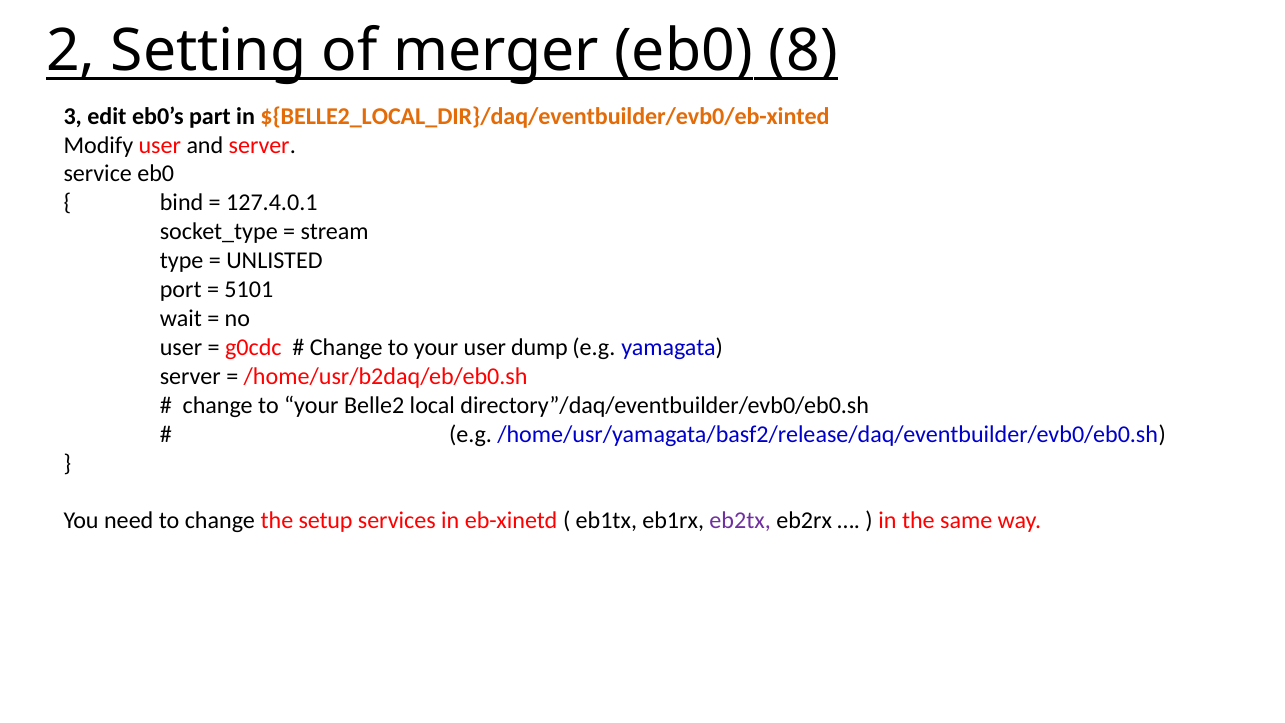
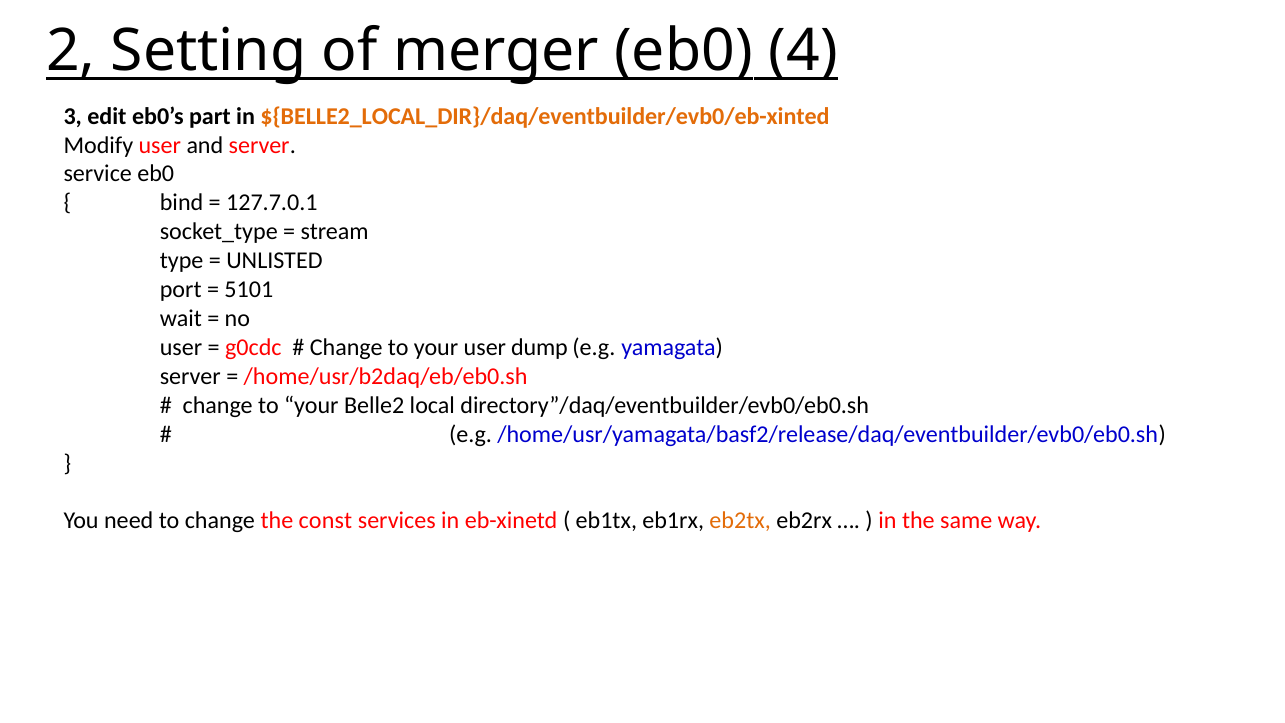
8: 8 -> 4
127.4.0.1: 127.4.0.1 -> 127.7.0.1
setup: setup -> const
eb2tx colour: purple -> orange
